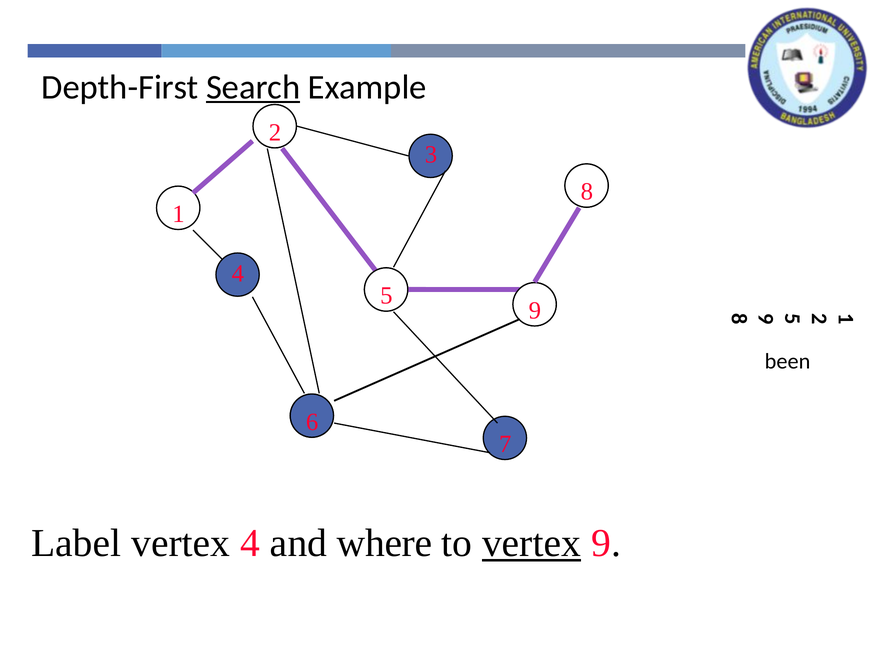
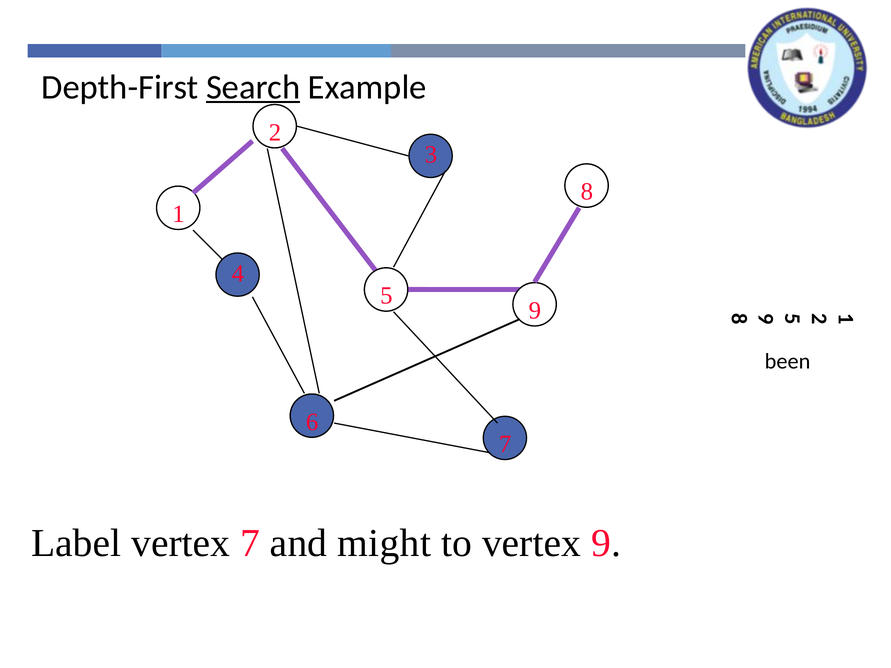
vertex 4: 4 -> 7
where: where -> might
vertex at (532, 543) underline: present -> none
